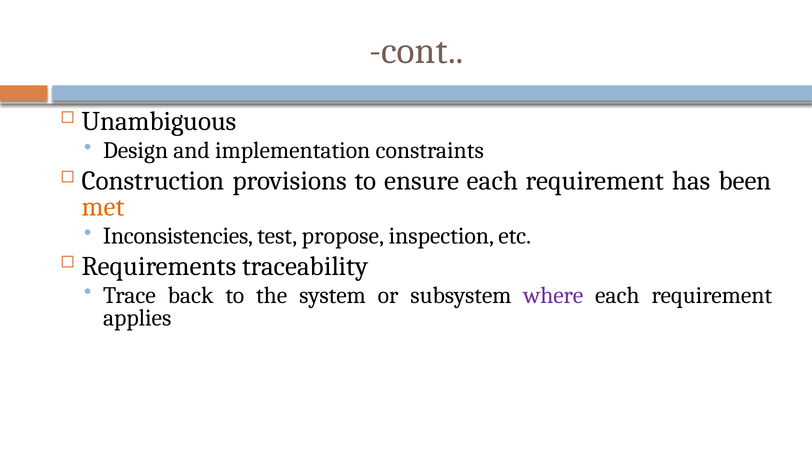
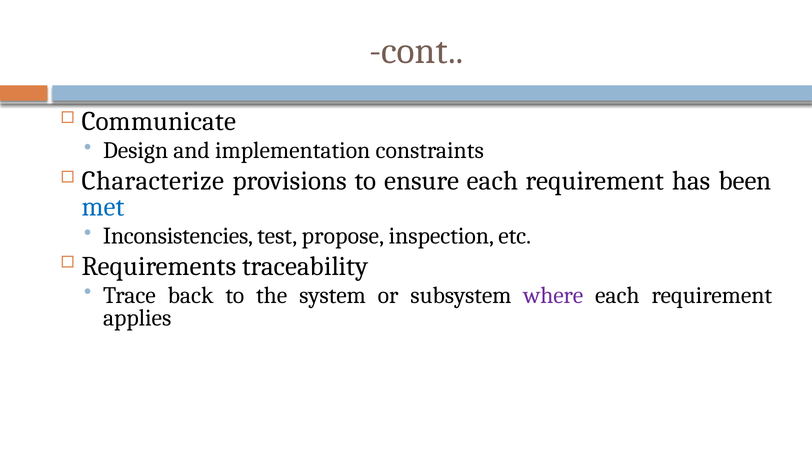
Unambiguous: Unambiguous -> Communicate
Construction: Construction -> Characterize
met colour: orange -> blue
